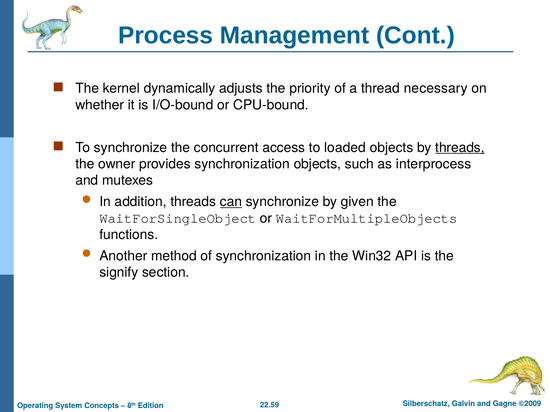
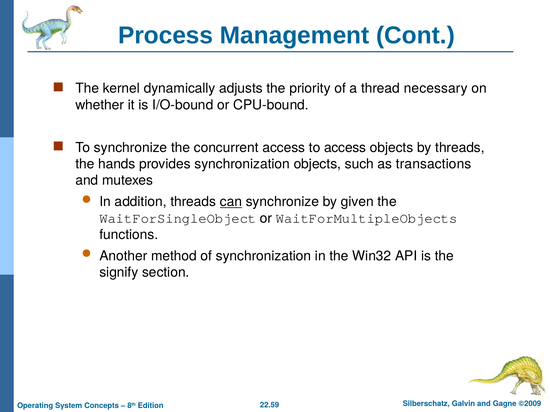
to loaded: loaded -> access
threads at (460, 148) underline: present -> none
owner: owner -> hands
interprocess: interprocess -> transactions
